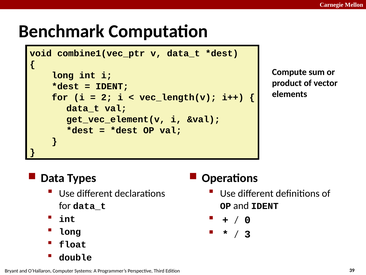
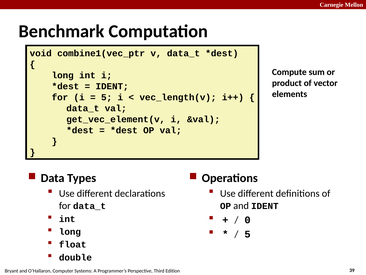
2 at (107, 97): 2 -> 5
3 at (248, 234): 3 -> 5
